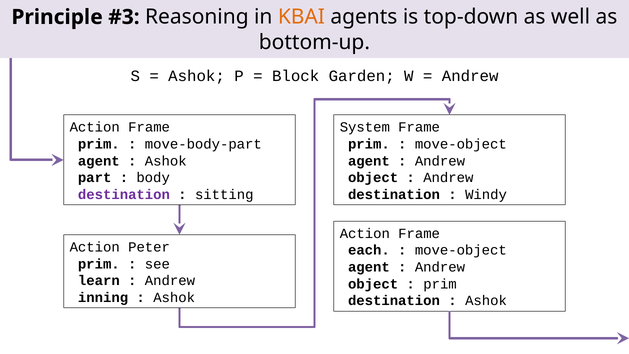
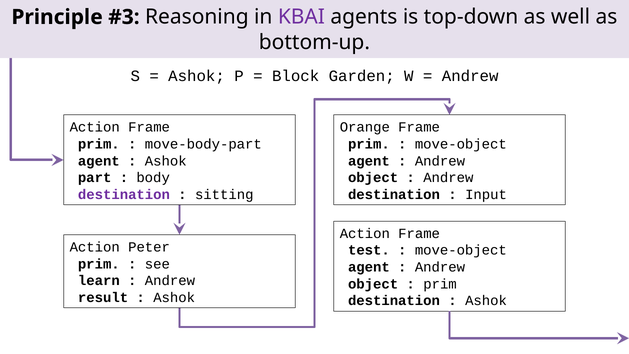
KBAI colour: orange -> purple
System: System -> Orange
Windy: Windy -> Input
each: each -> test
inning: inning -> result
